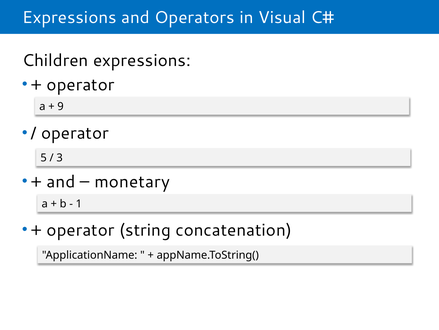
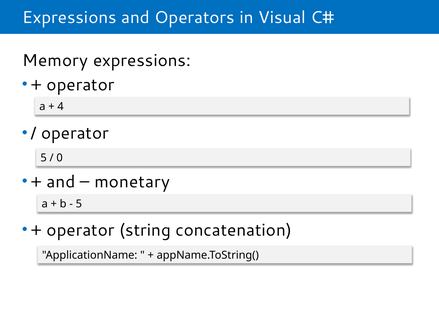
Children: Children -> Memory
9: 9 -> 4
3: 3 -> 0
1 at (79, 203): 1 -> 5
